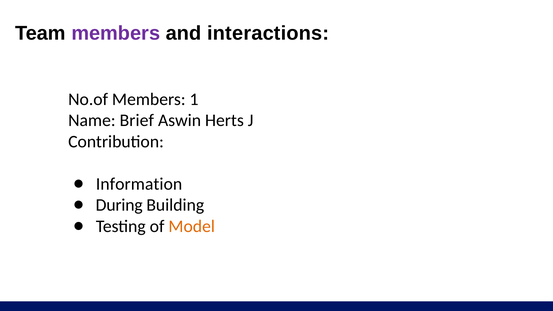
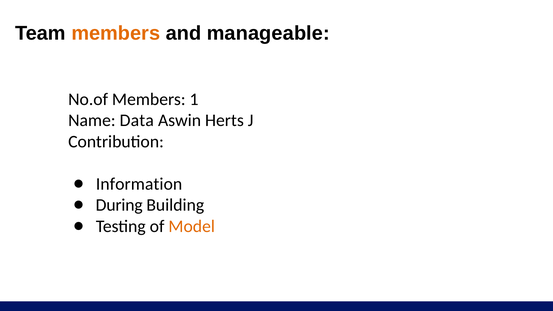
members at (116, 33) colour: purple -> orange
interactions: interactions -> manageable
Brief: Brief -> Data
